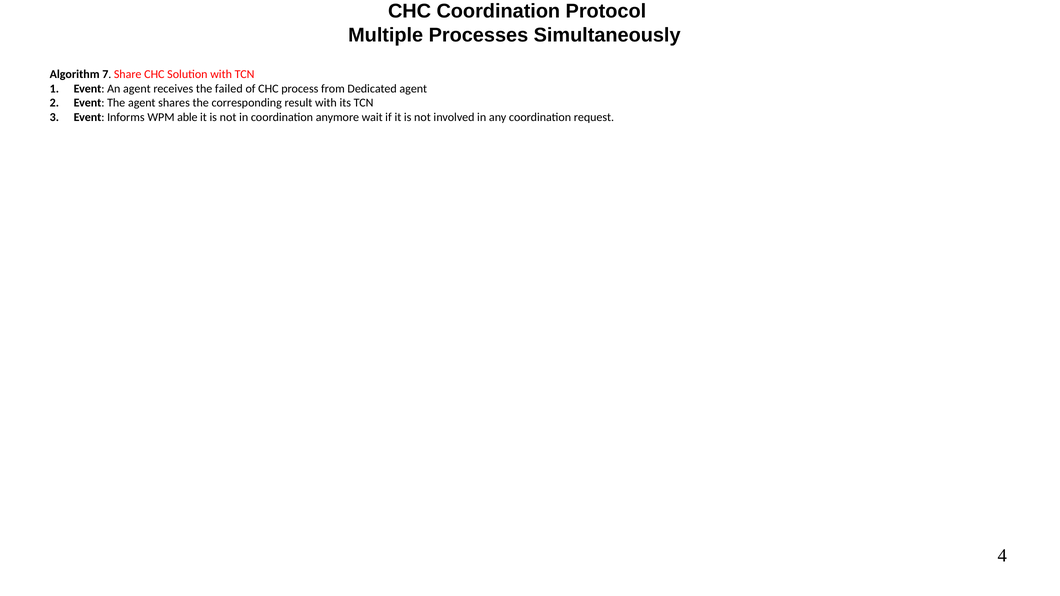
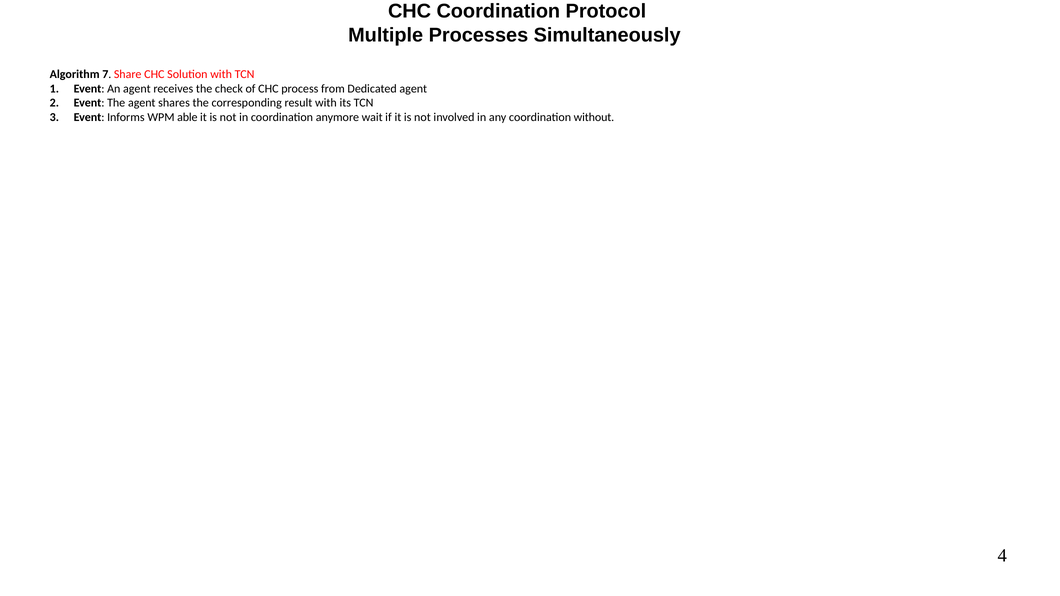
failed: failed -> check
request: request -> without
